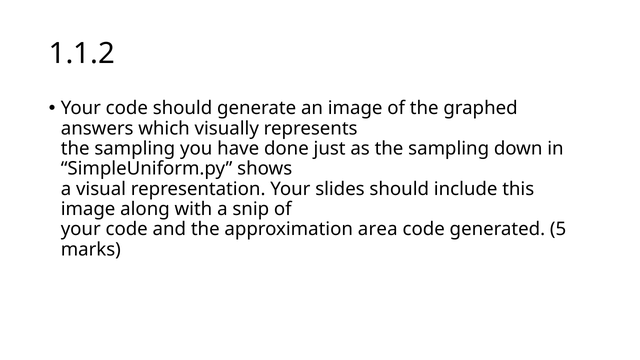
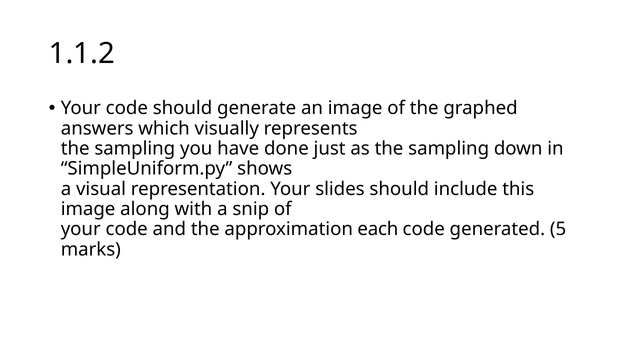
area: area -> each
